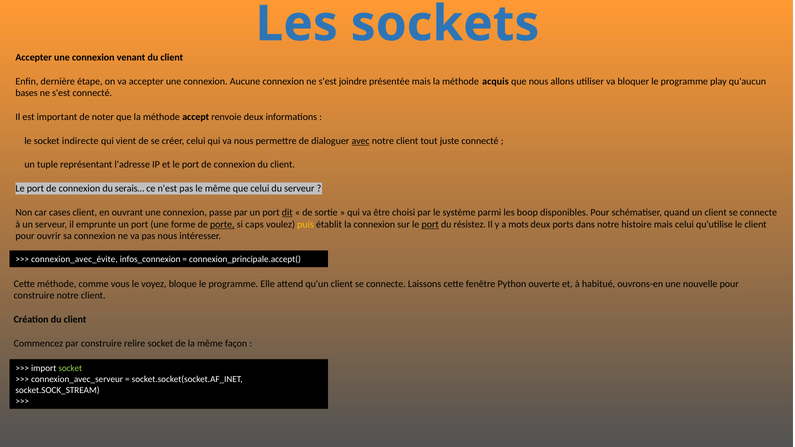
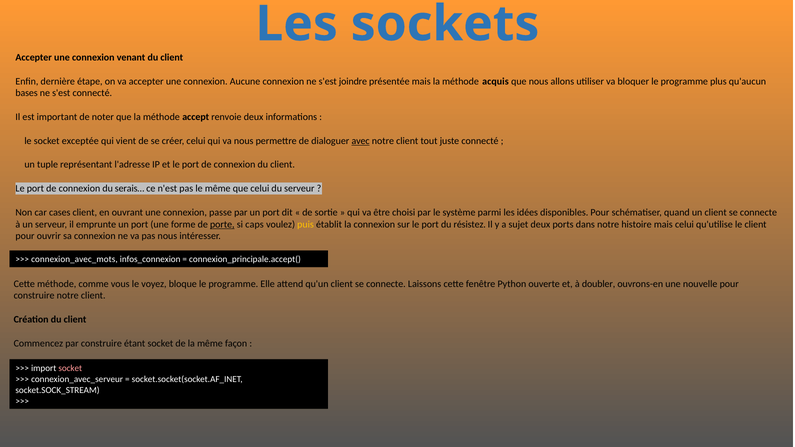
play: play -> plus
indirecte: indirecte -> exceptée
dit underline: present -> none
boop: boop -> idées
port at (430, 224) underline: present -> none
mots: mots -> sujet
connexion_avec_évite: connexion_avec_évite -> connexion_avec_mots
habitué: habitué -> doubler
relire: relire -> étant
socket at (70, 368) colour: light green -> pink
